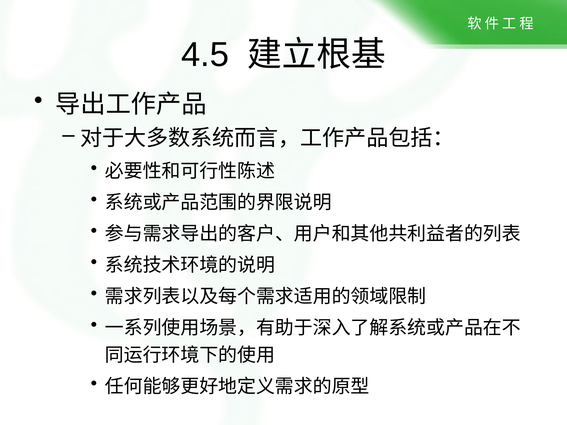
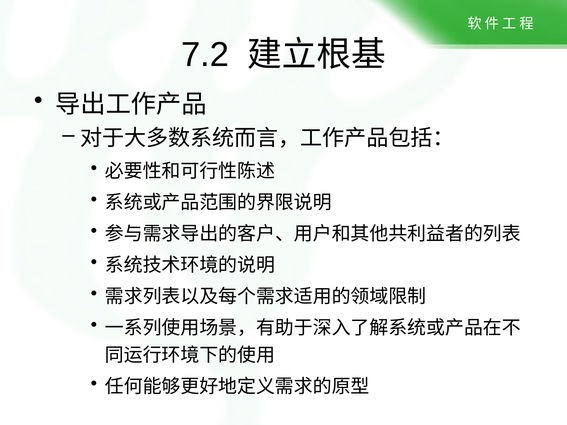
4.5: 4.5 -> 7.2
